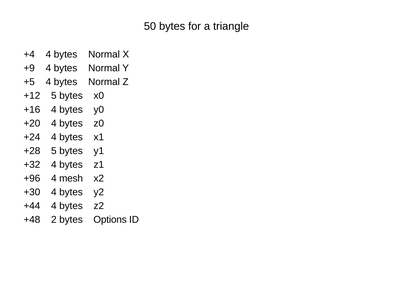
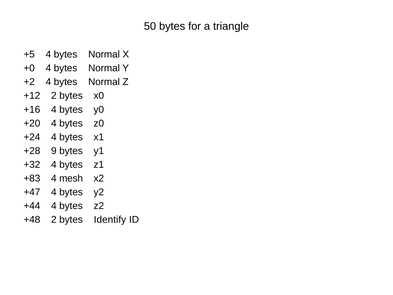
+4: +4 -> +5
+9: +9 -> +0
+5: +5 -> +2
+12 5: 5 -> 2
+28 5: 5 -> 9
+96: +96 -> +83
+30: +30 -> +47
Options: Options -> Identify
